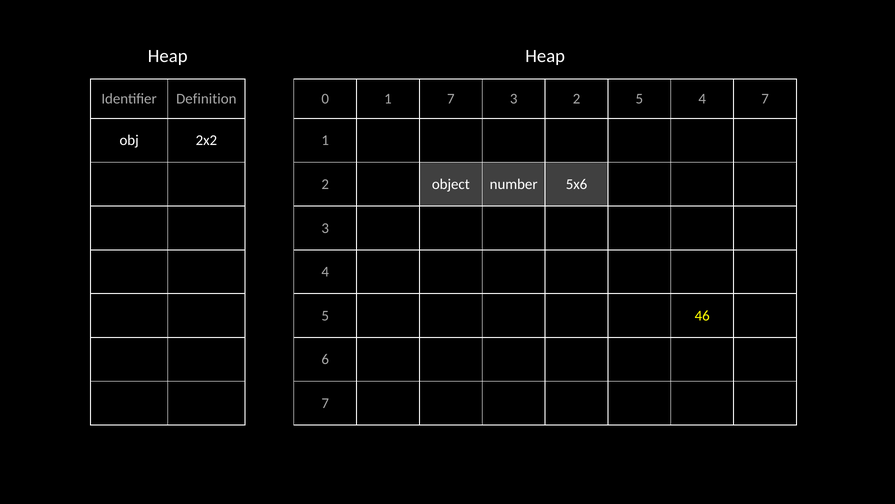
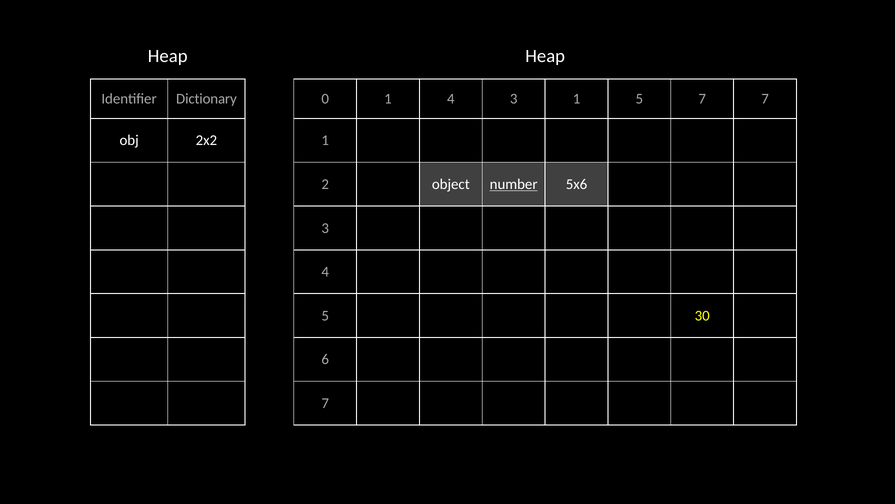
Definition: Definition -> Dictionary
1 7: 7 -> 4
3 2: 2 -> 1
5 4: 4 -> 7
number underline: none -> present
46: 46 -> 30
